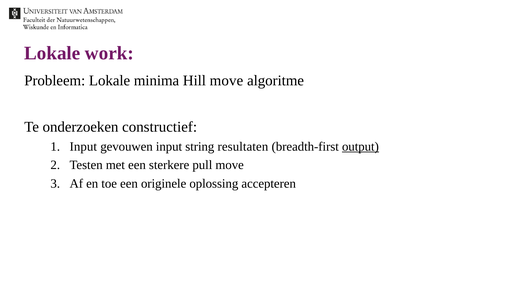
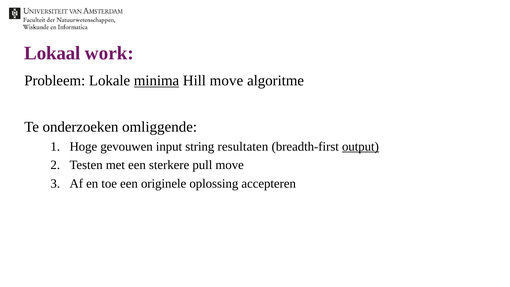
Lokale at (52, 53): Lokale -> Lokaal
minima underline: none -> present
constructief: constructief -> omliggende
Input at (83, 146): Input -> Hoge
